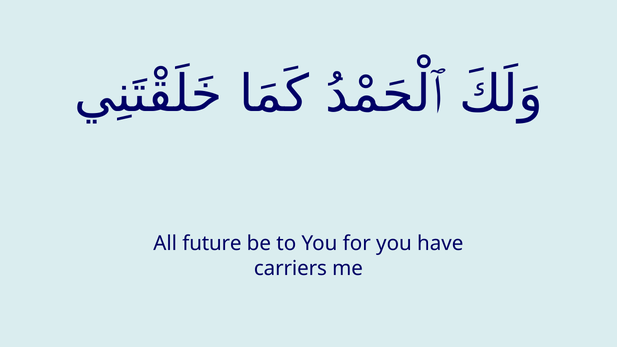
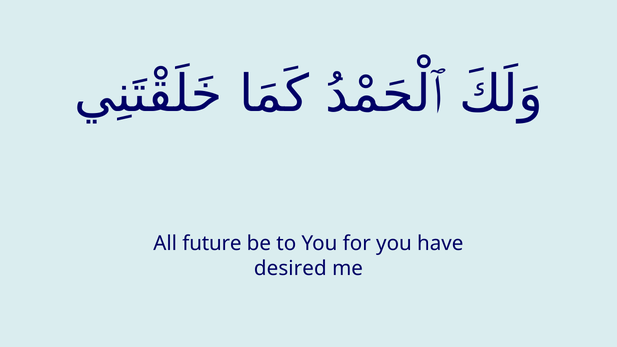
carriers: carriers -> desired
